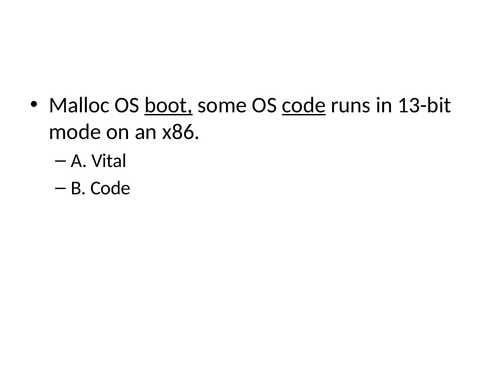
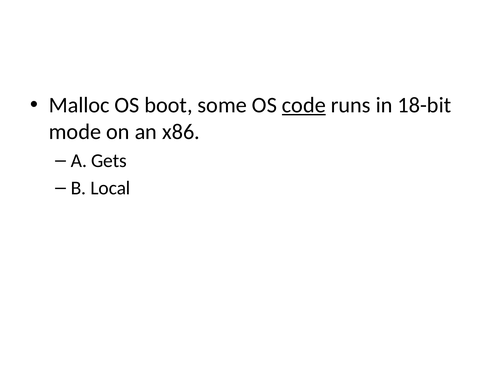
boot underline: present -> none
13-bit: 13-bit -> 18-bit
Vital: Vital -> Gets
B Code: Code -> Local
